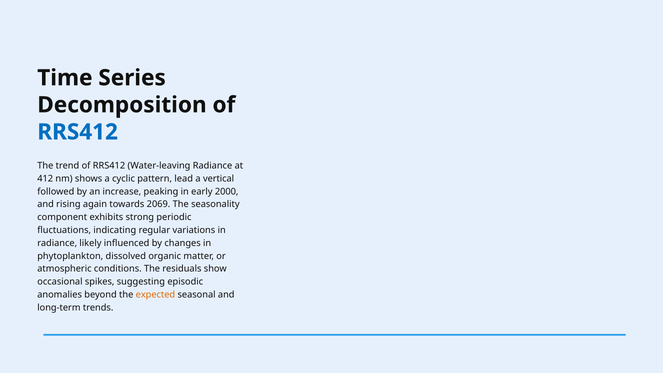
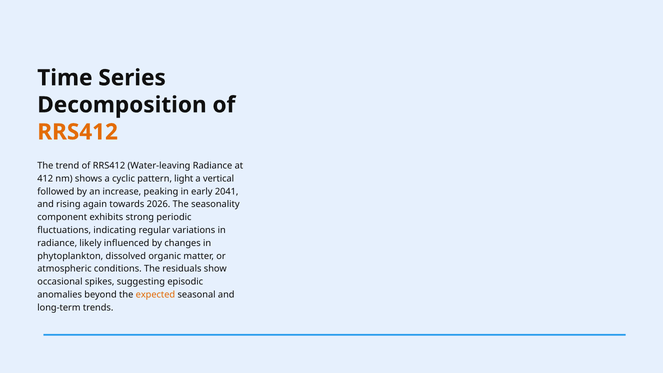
RRS412 at (78, 132) colour: blue -> orange
lead: lead -> light
2000: 2000 -> 2041
2069: 2069 -> 2026
